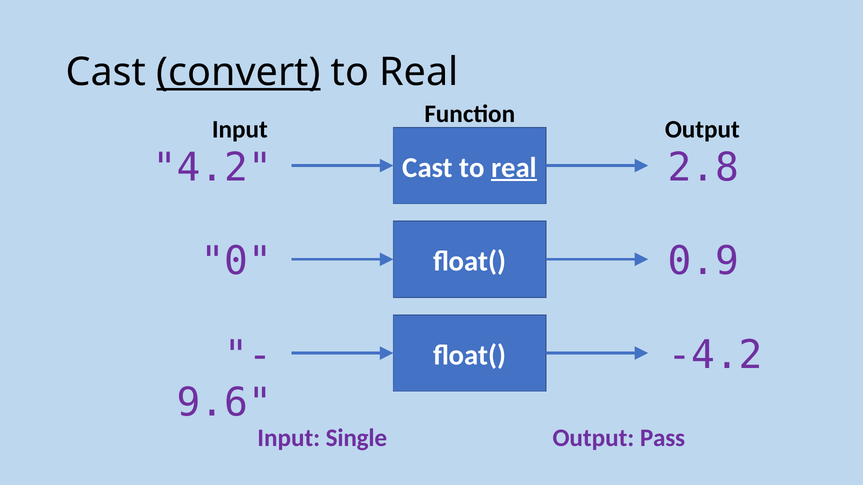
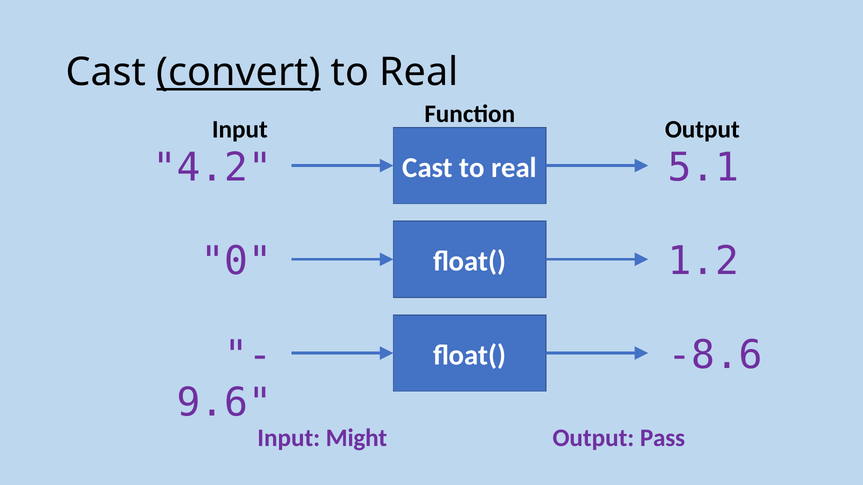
2.8: 2.8 -> 5.1
real at (514, 168) underline: present -> none
0.9: 0.9 -> 1.2
-4.2: -4.2 -> -8.6
Single: Single -> Might
